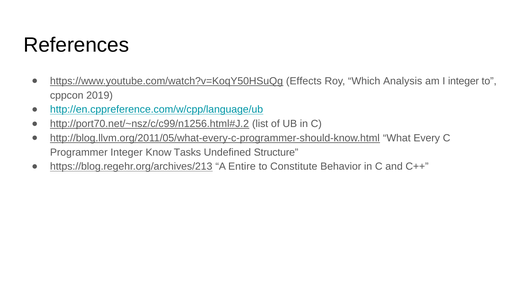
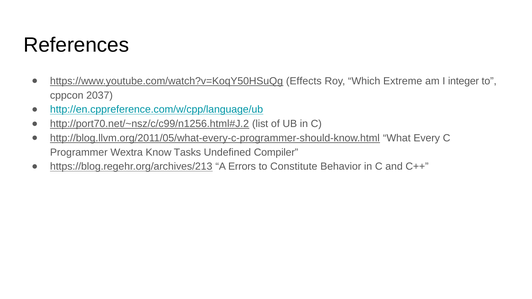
Analysis: Analysis -> Extreme
2019: 2019 -> 2037
Programmer Integer: Integer -> Wextra
Structure: Structure -> Compiler
Entire: Entire -> Errors
